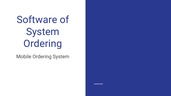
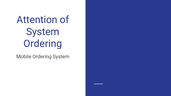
Software: Software -> Attention
